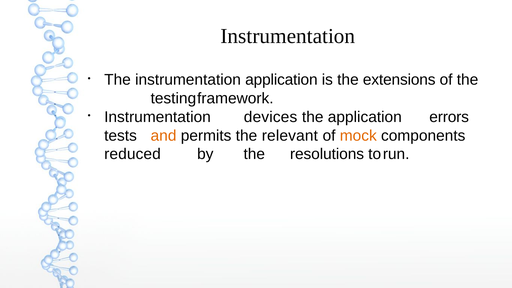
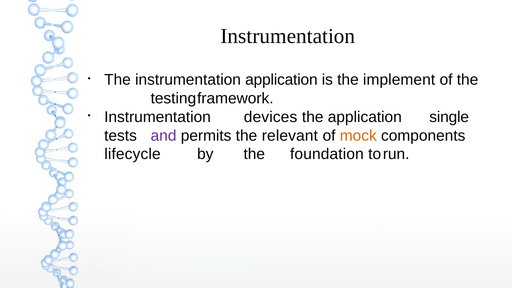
extensions: extensions -> implement
errors: errors -> single
and colour: orange -> purple
reduced: reduced -> lifecycle
resolutions: resolutions -> foundation
